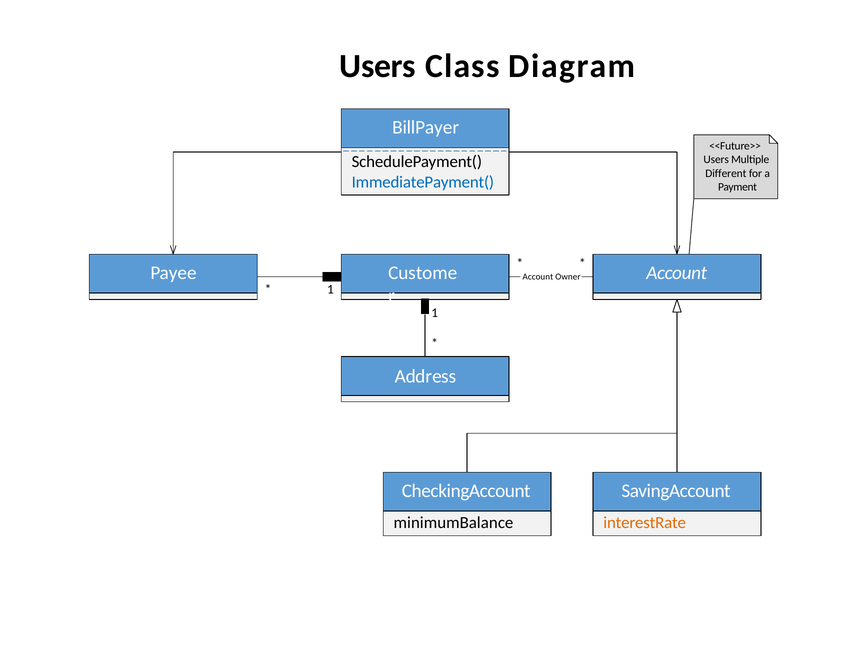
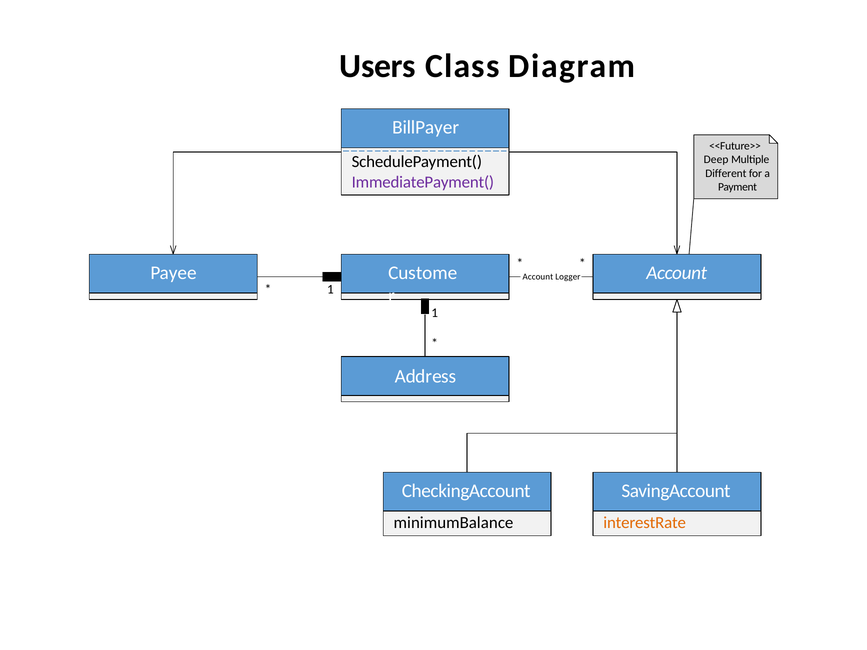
Users at (716, 160): Users -> Deep
ImmediatePayment( colour: blue -> purple
Owner: Owner -> Logger
